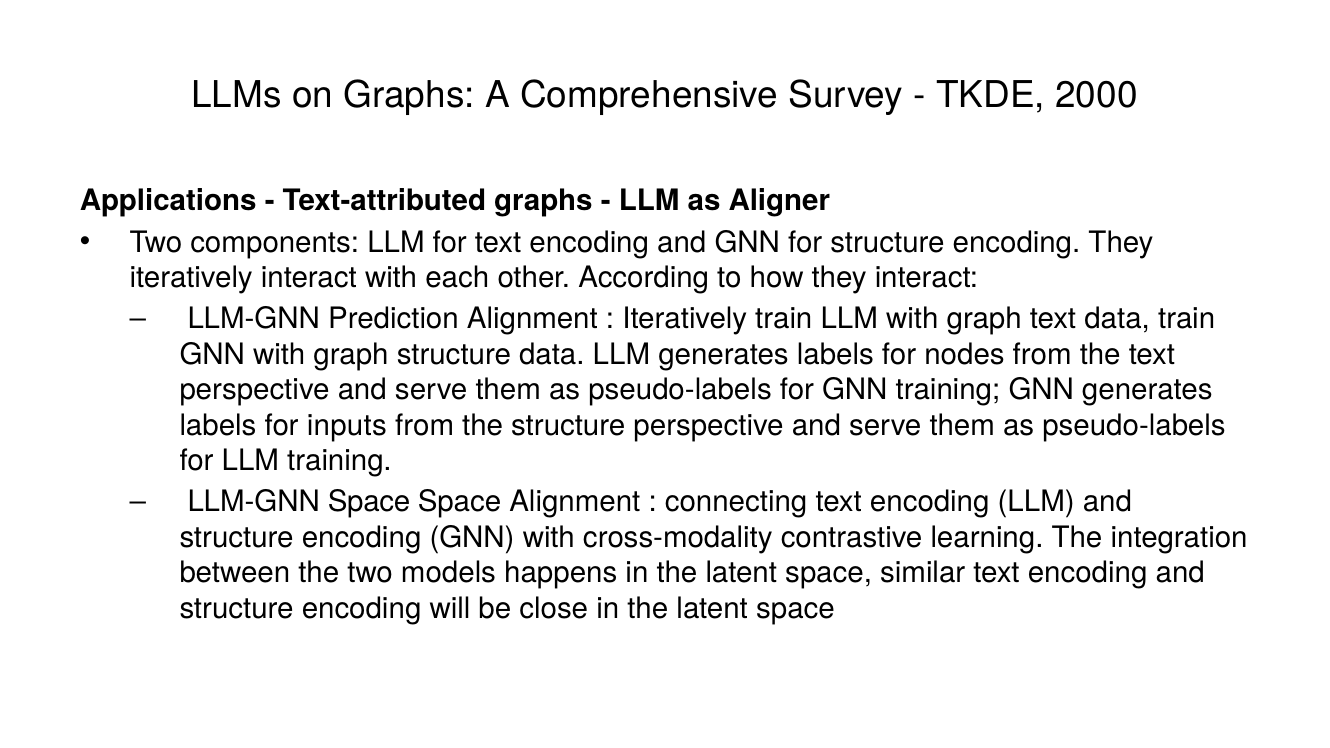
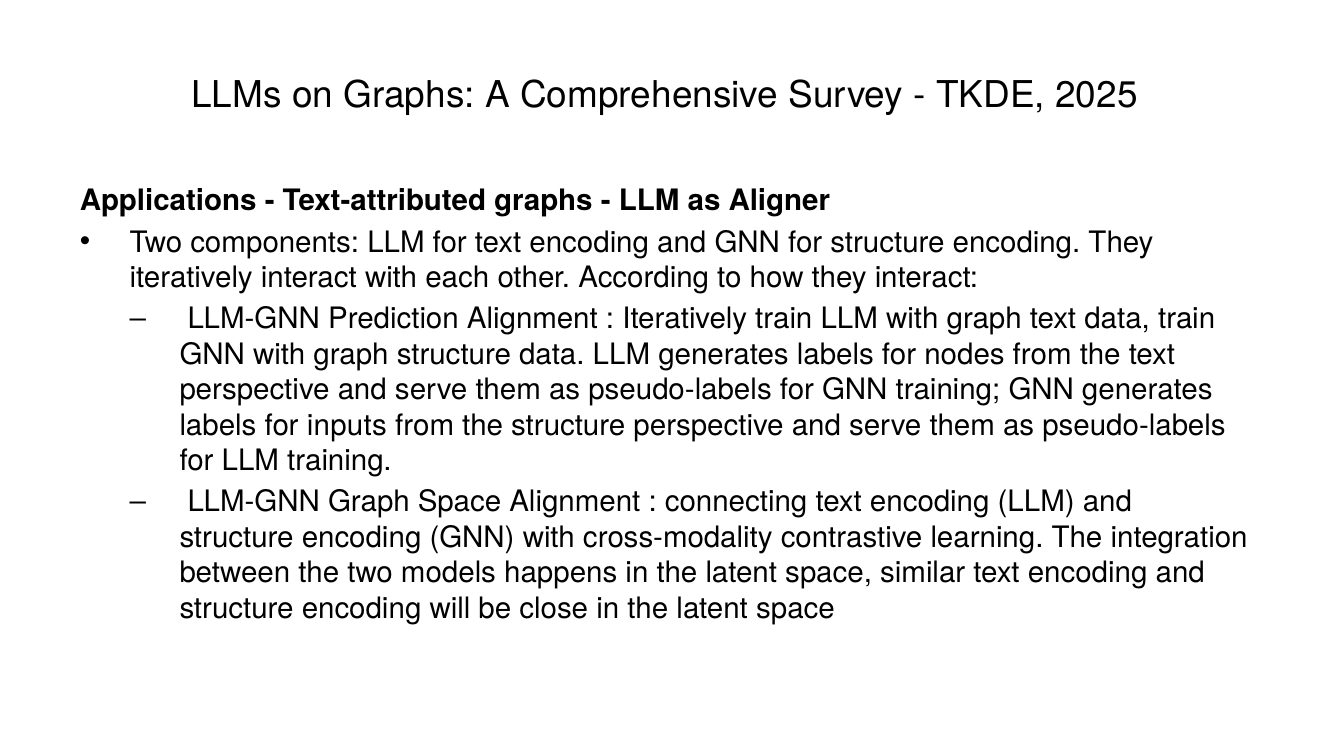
2000: 2000 -> 2025
LLM-GNN Space: Space -> Graph
